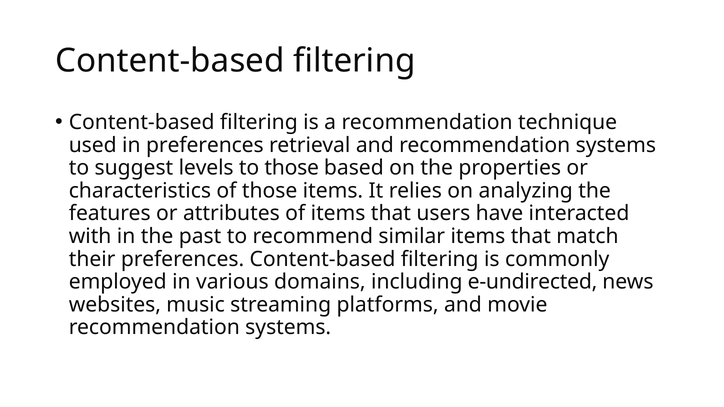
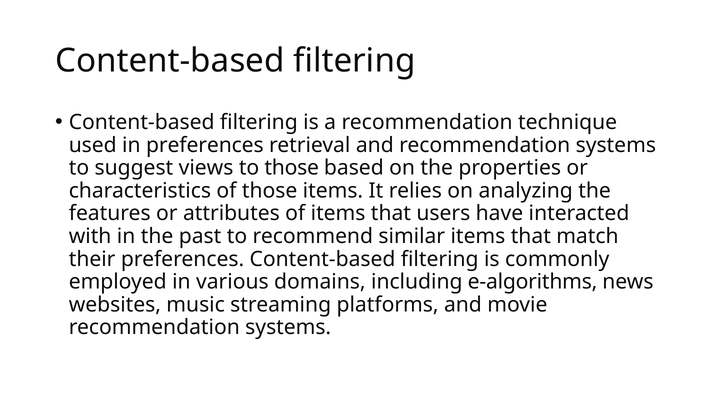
levels: levels -> views
e-undirected: e-undirected -> e-algorithms
